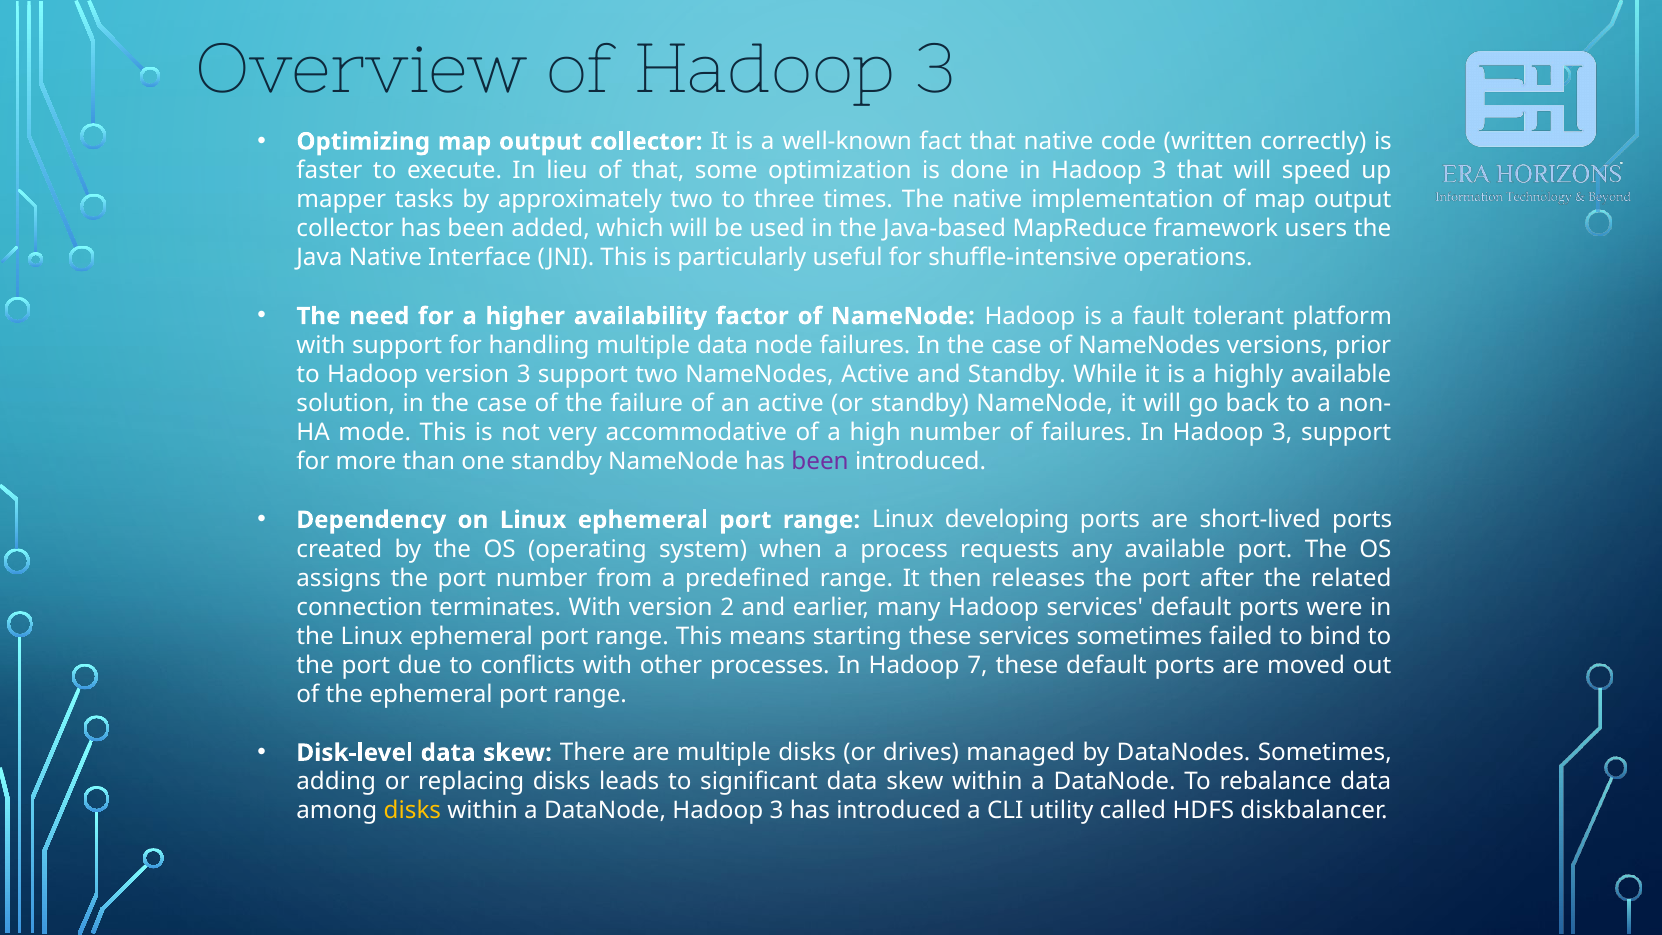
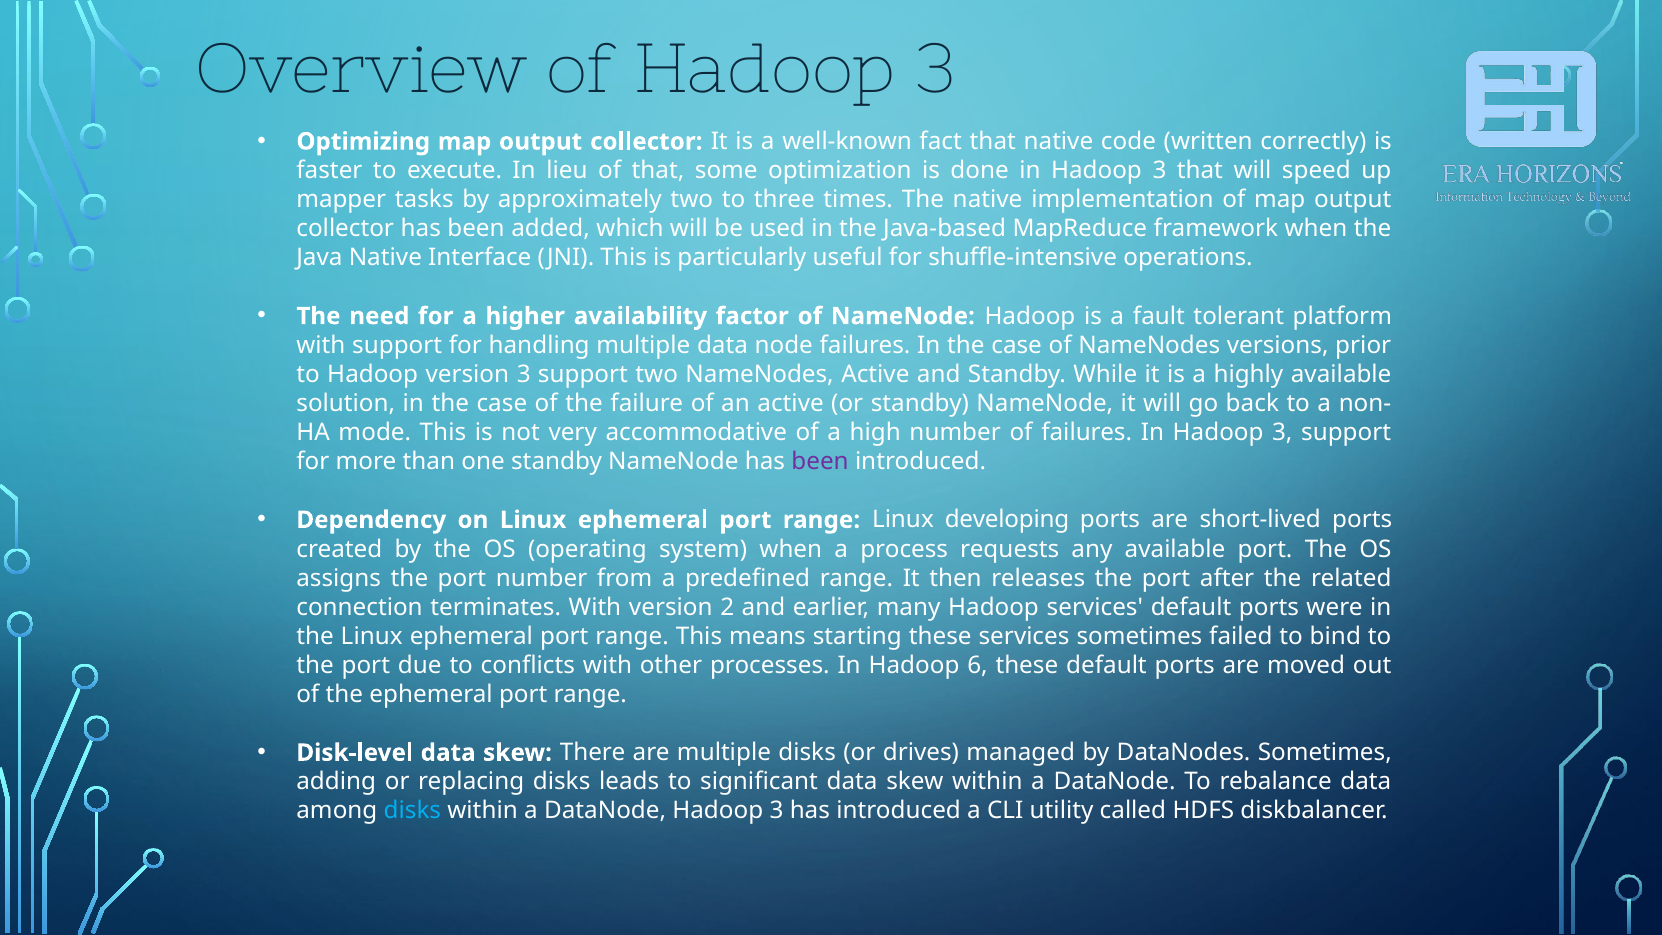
framework users: users -> when
7: 7 -> 6
disks at (412, 811) colour: yellow -> light blue
